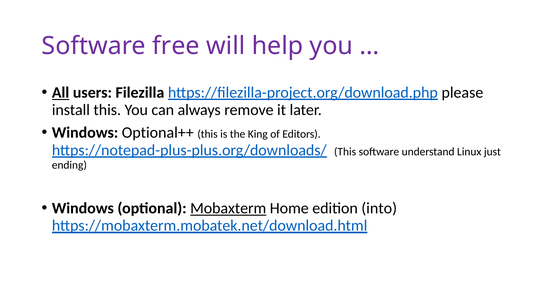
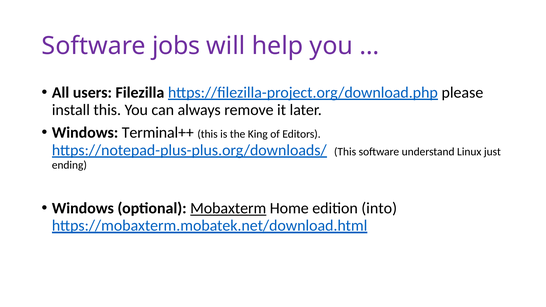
free: free -> jobs
All underline: present -> none
Optional++: Optional++ -> Terminal++
